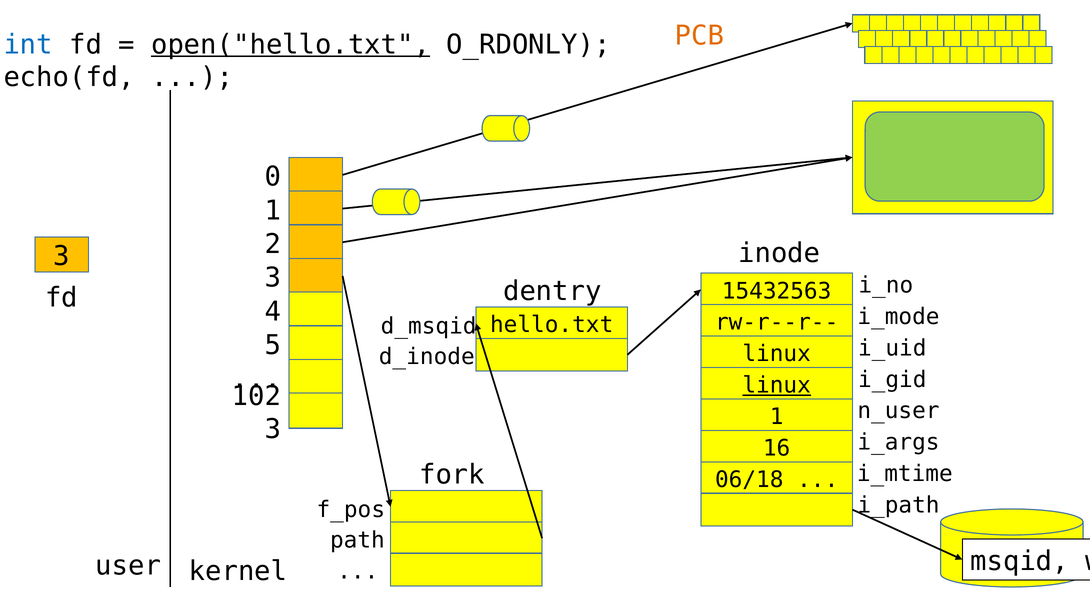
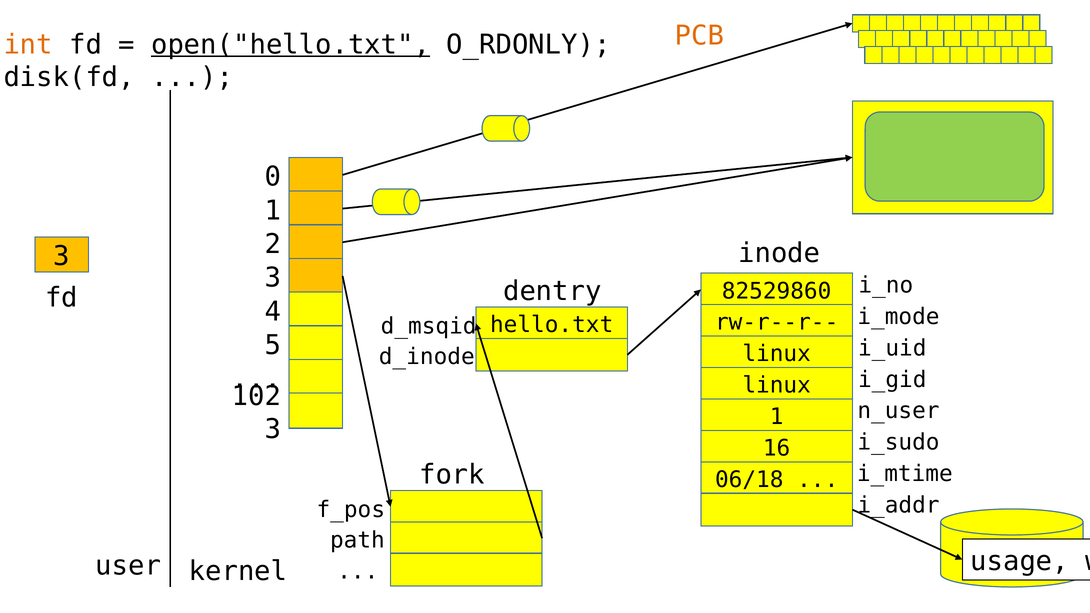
int colour: blue -> orange
echo(fd: echo(fd -> disk(fd
15432563: 15432563 -> 82529860
linux at (777, 385) underline: present -> none
i_args: i_args -> i_sudo
i_path: i_path -> i_addr
msqid: msqid -> usage
